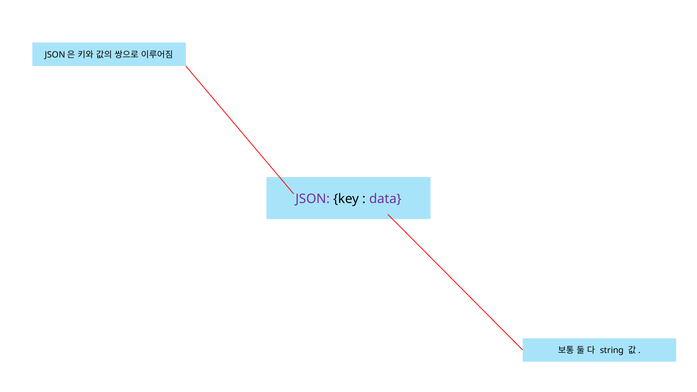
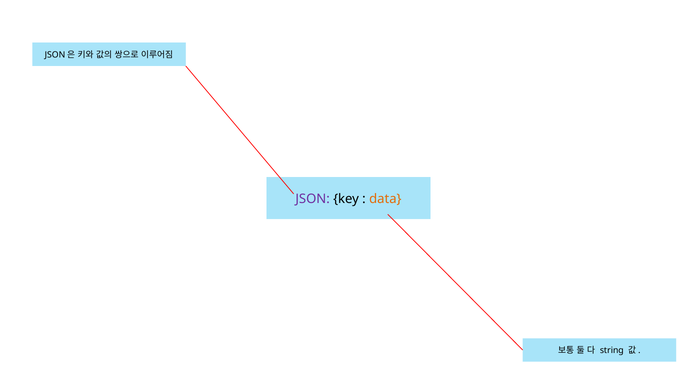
data colour: purple -> orange
